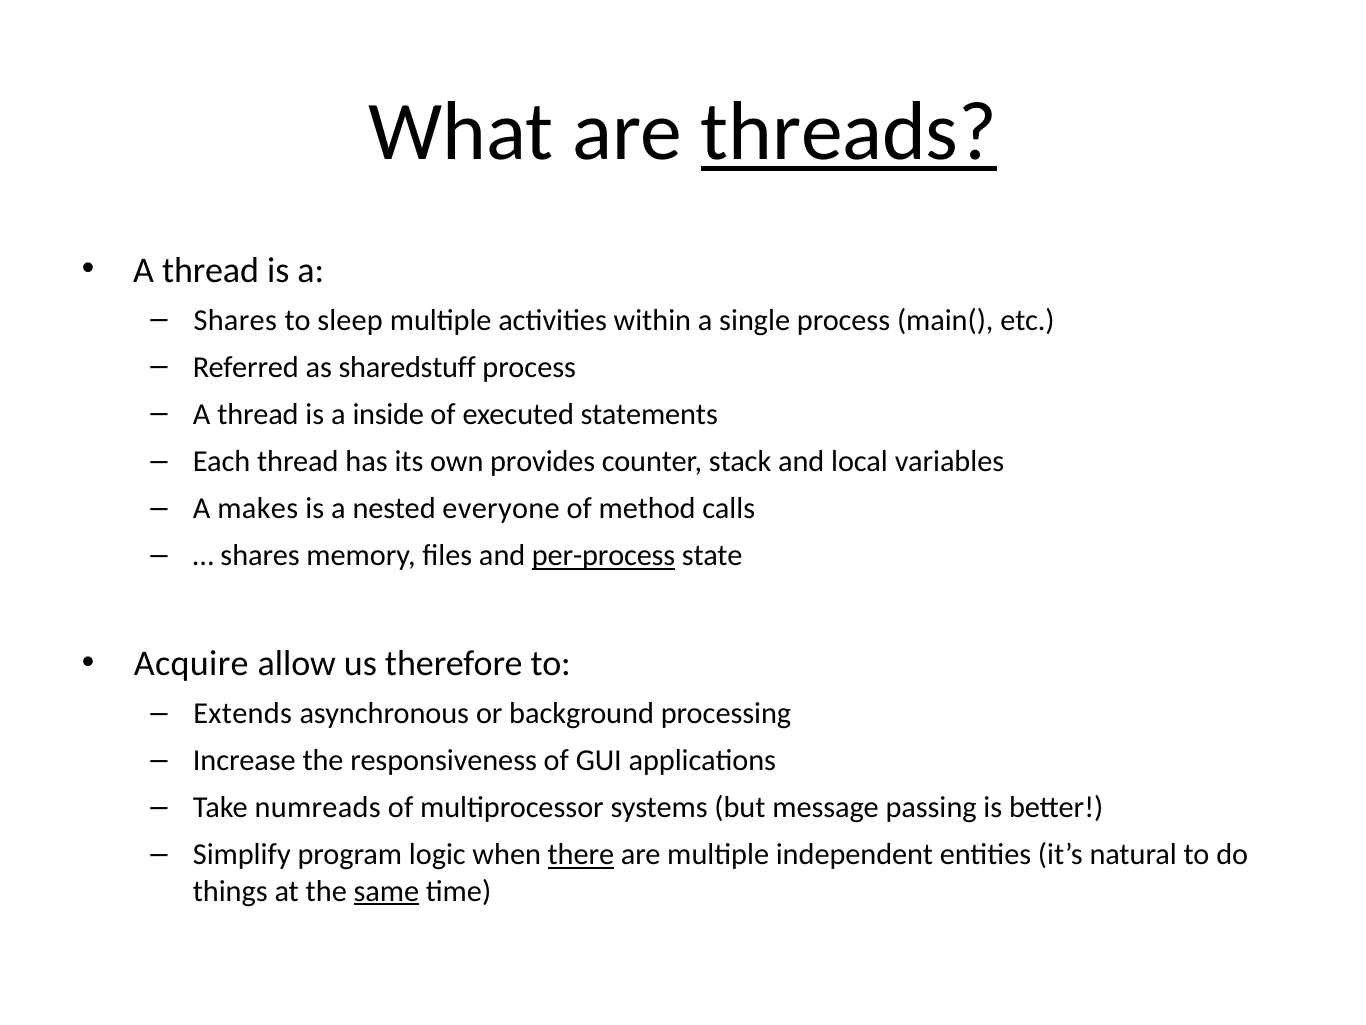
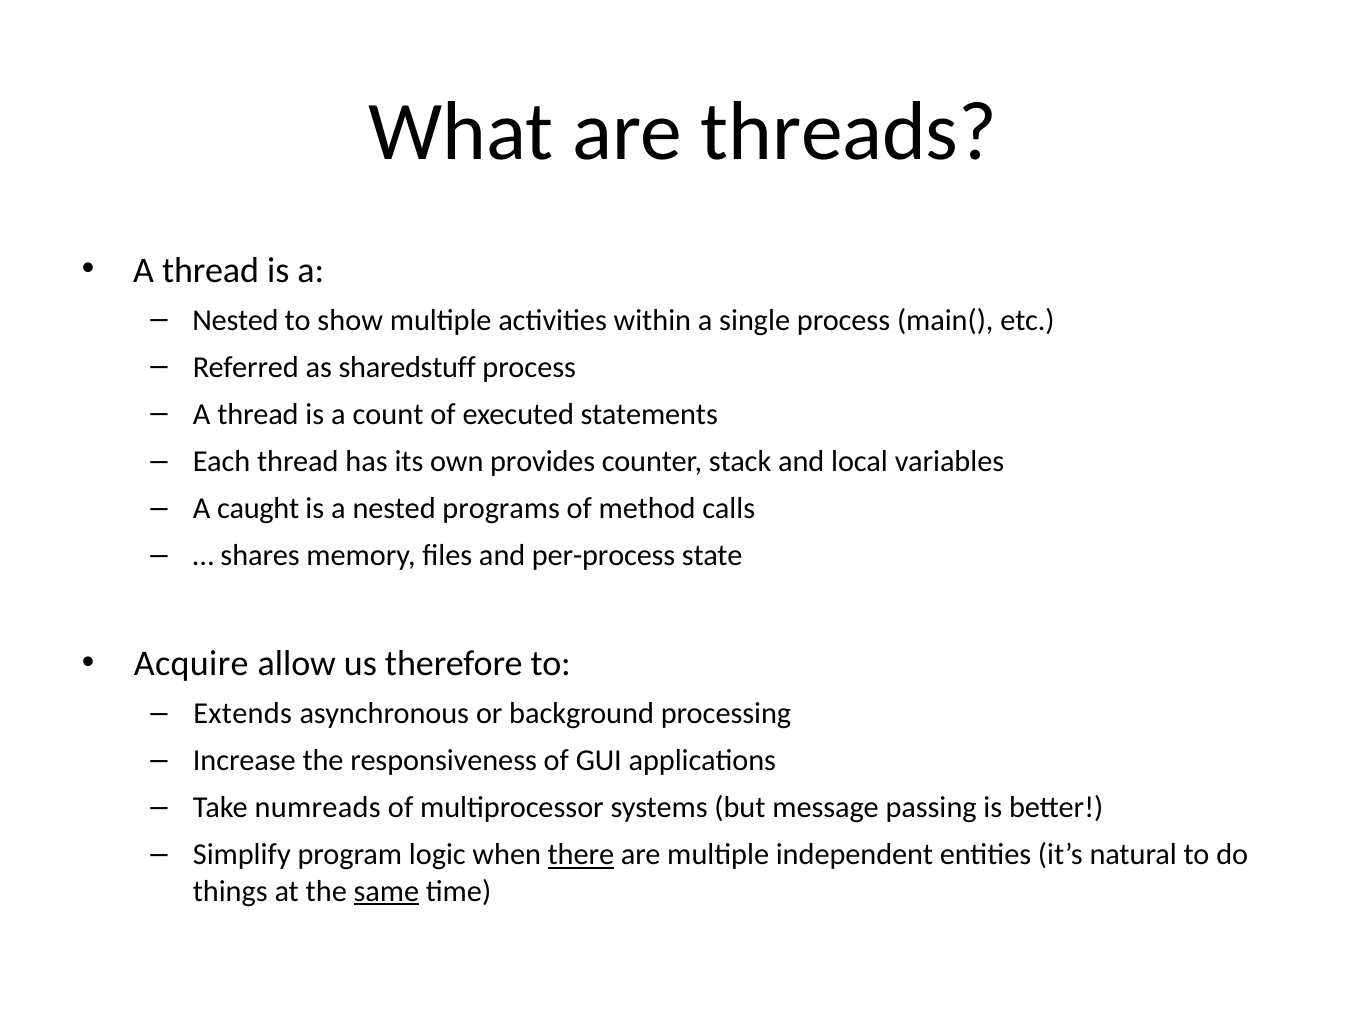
threads underline: present -> none
Shares at (235, 320): Shares -> Nested
sleep: sleep -> show
inside: inside -> count
makes: makes -> caught
everyone: everyone -> programs
per-process underline: present -> none
